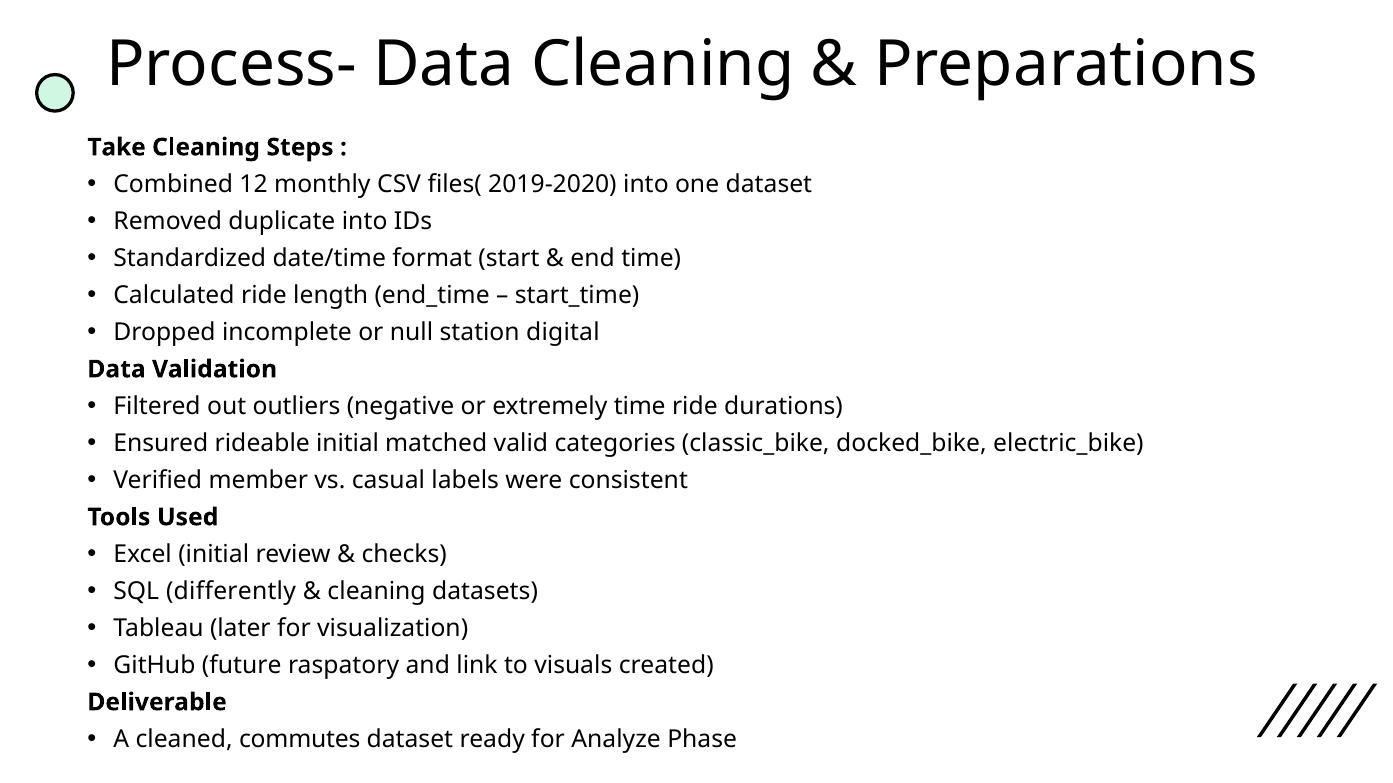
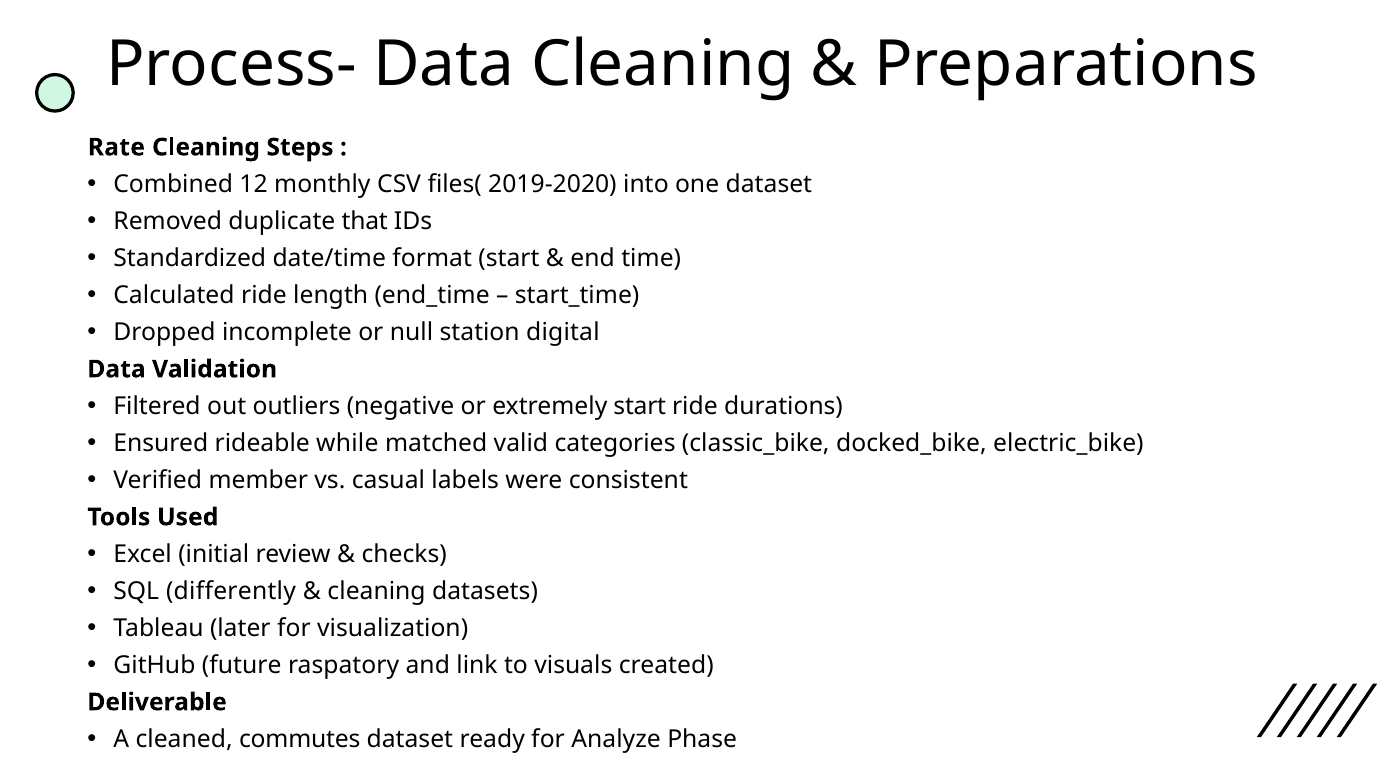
Take: Take -> Rate
duplicate into: into -> that
extremely time: time -> start
rideable initial: initial -> while
